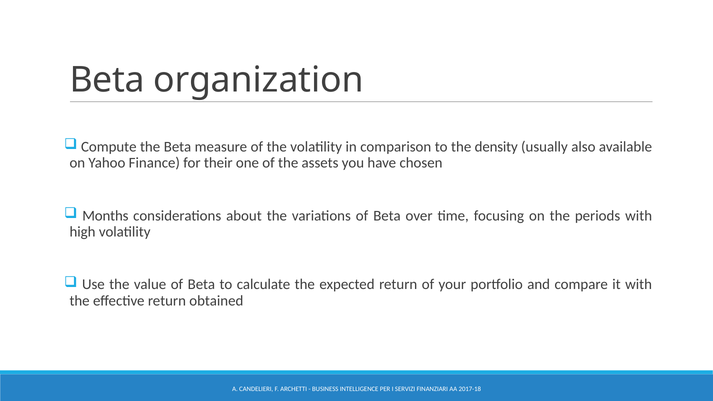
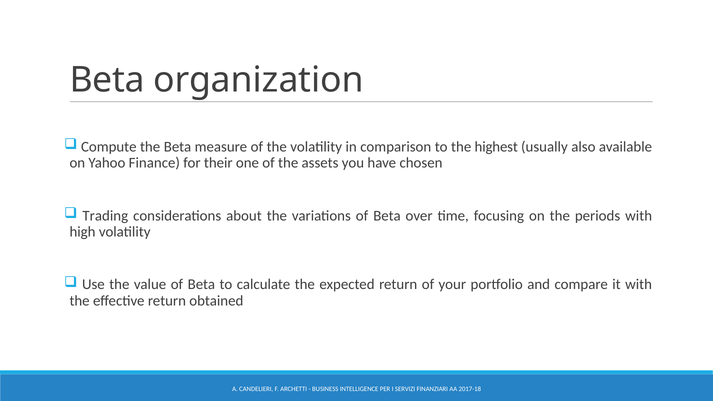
density: density -> highest
Months: Months -> Trading
